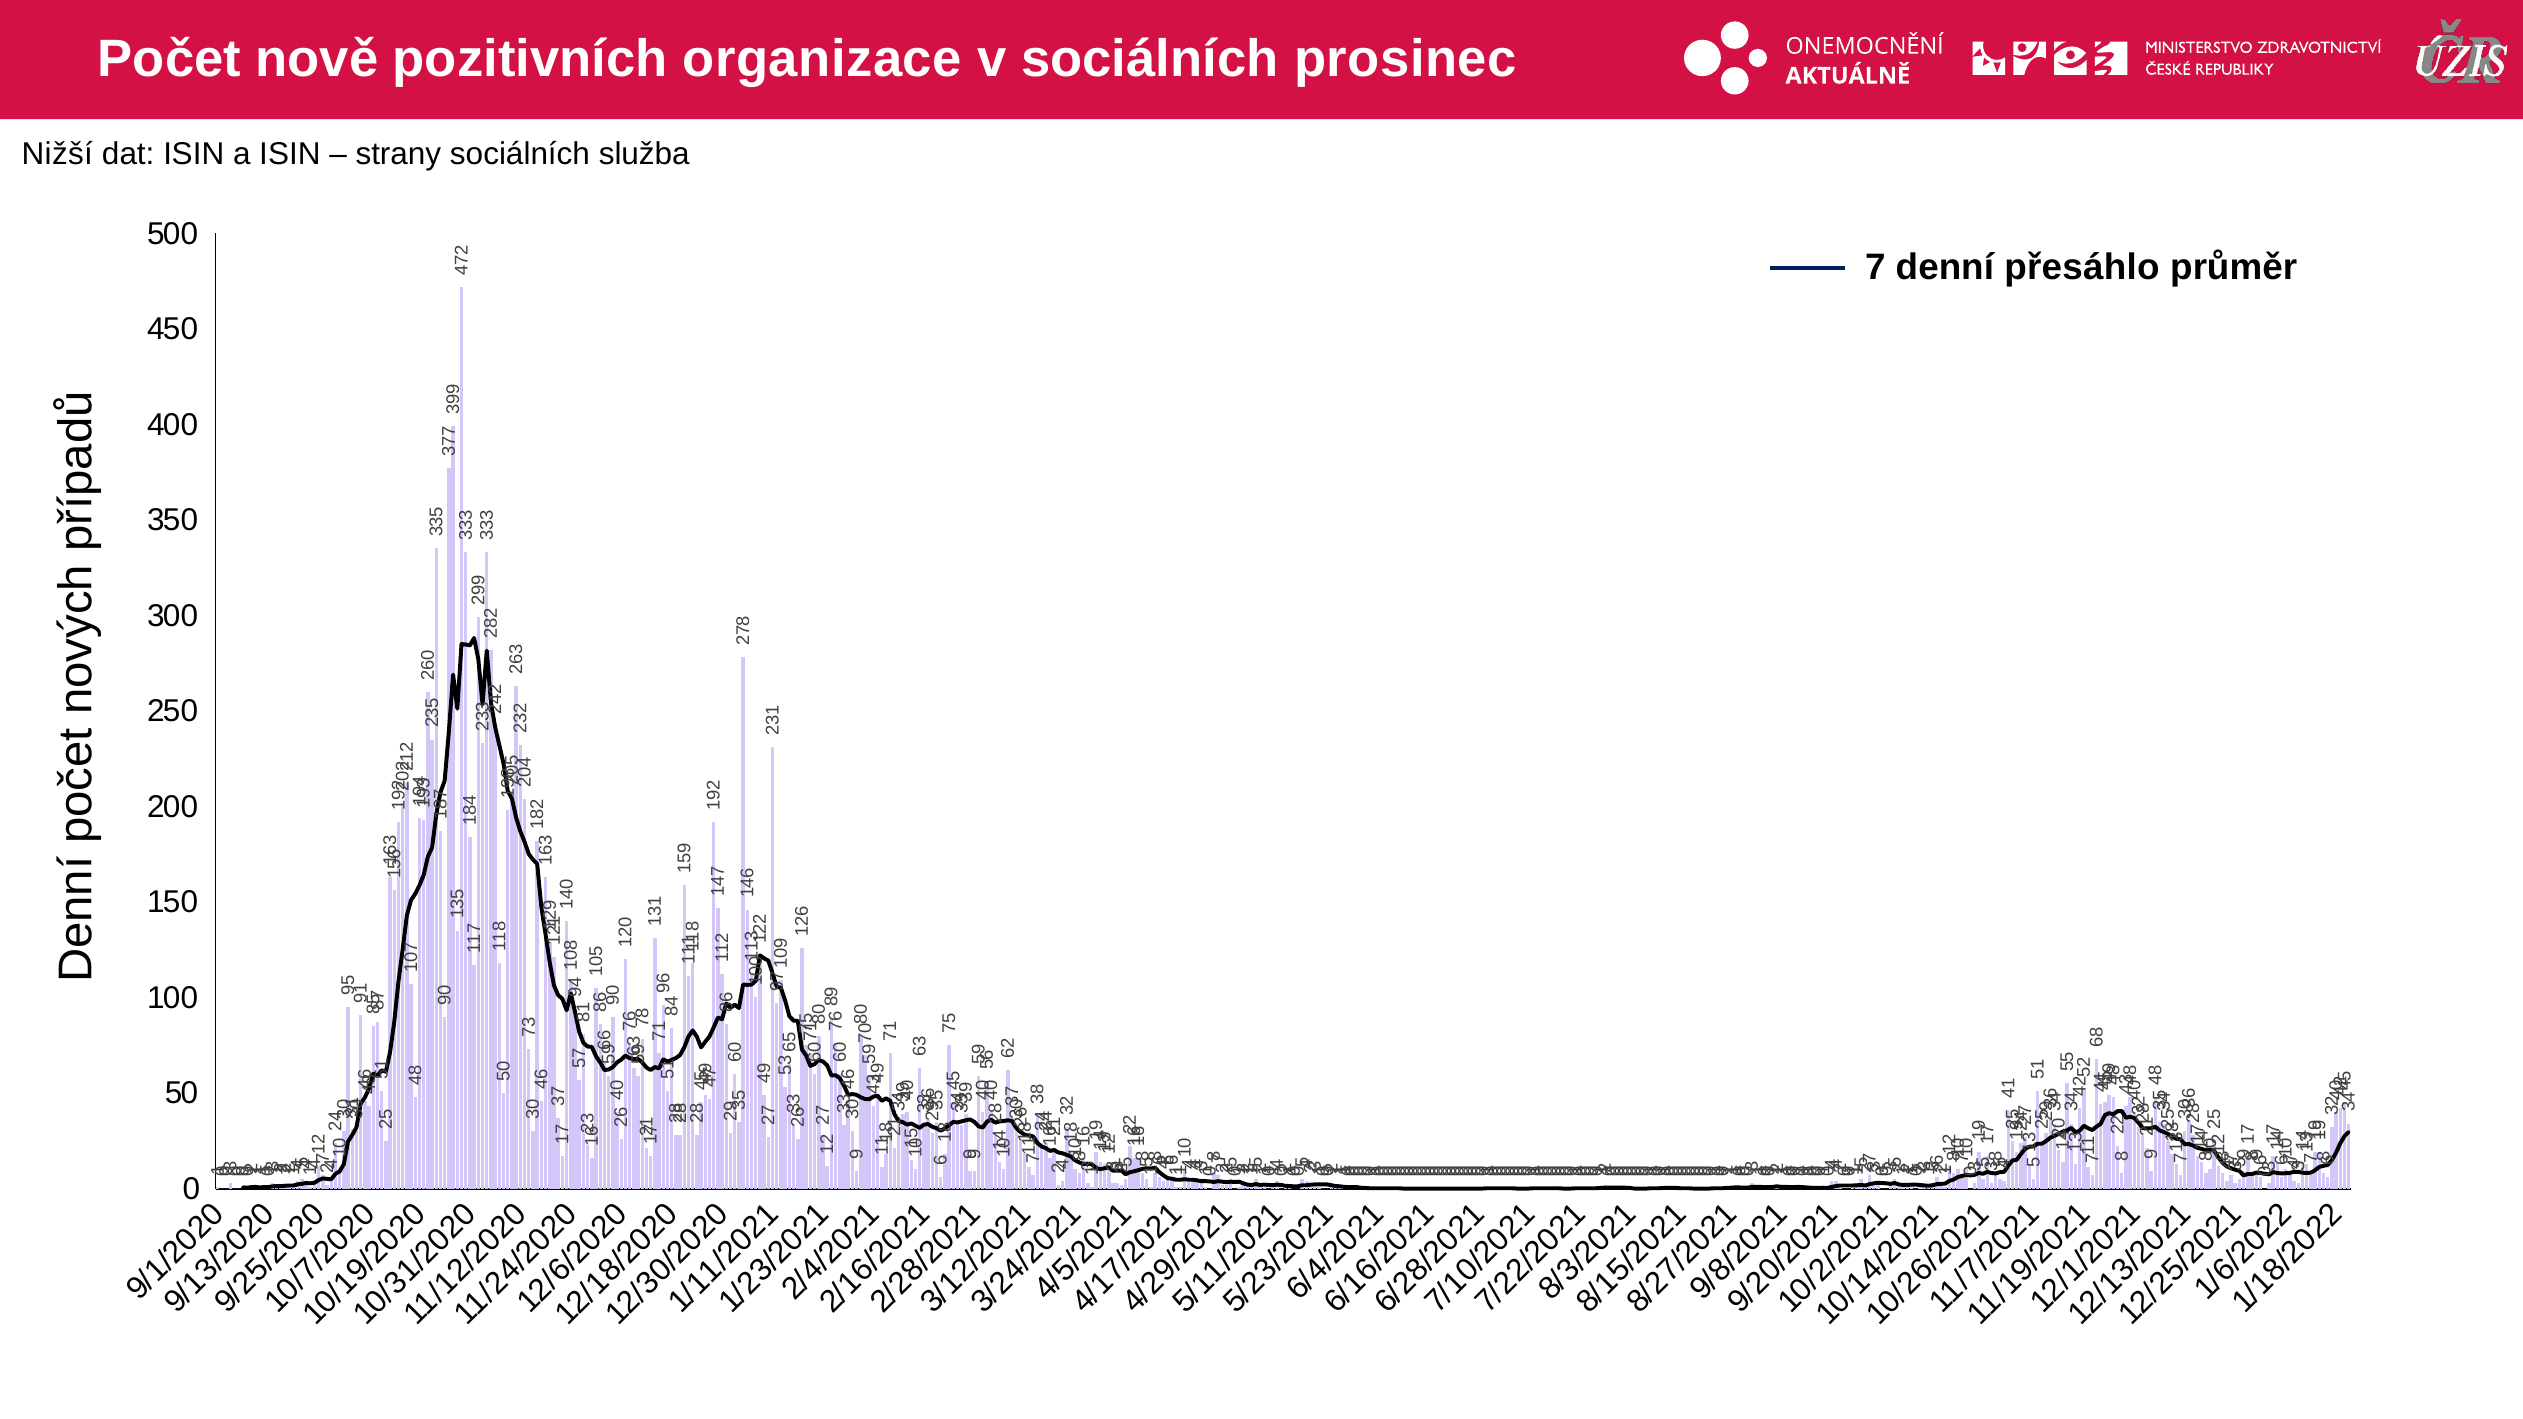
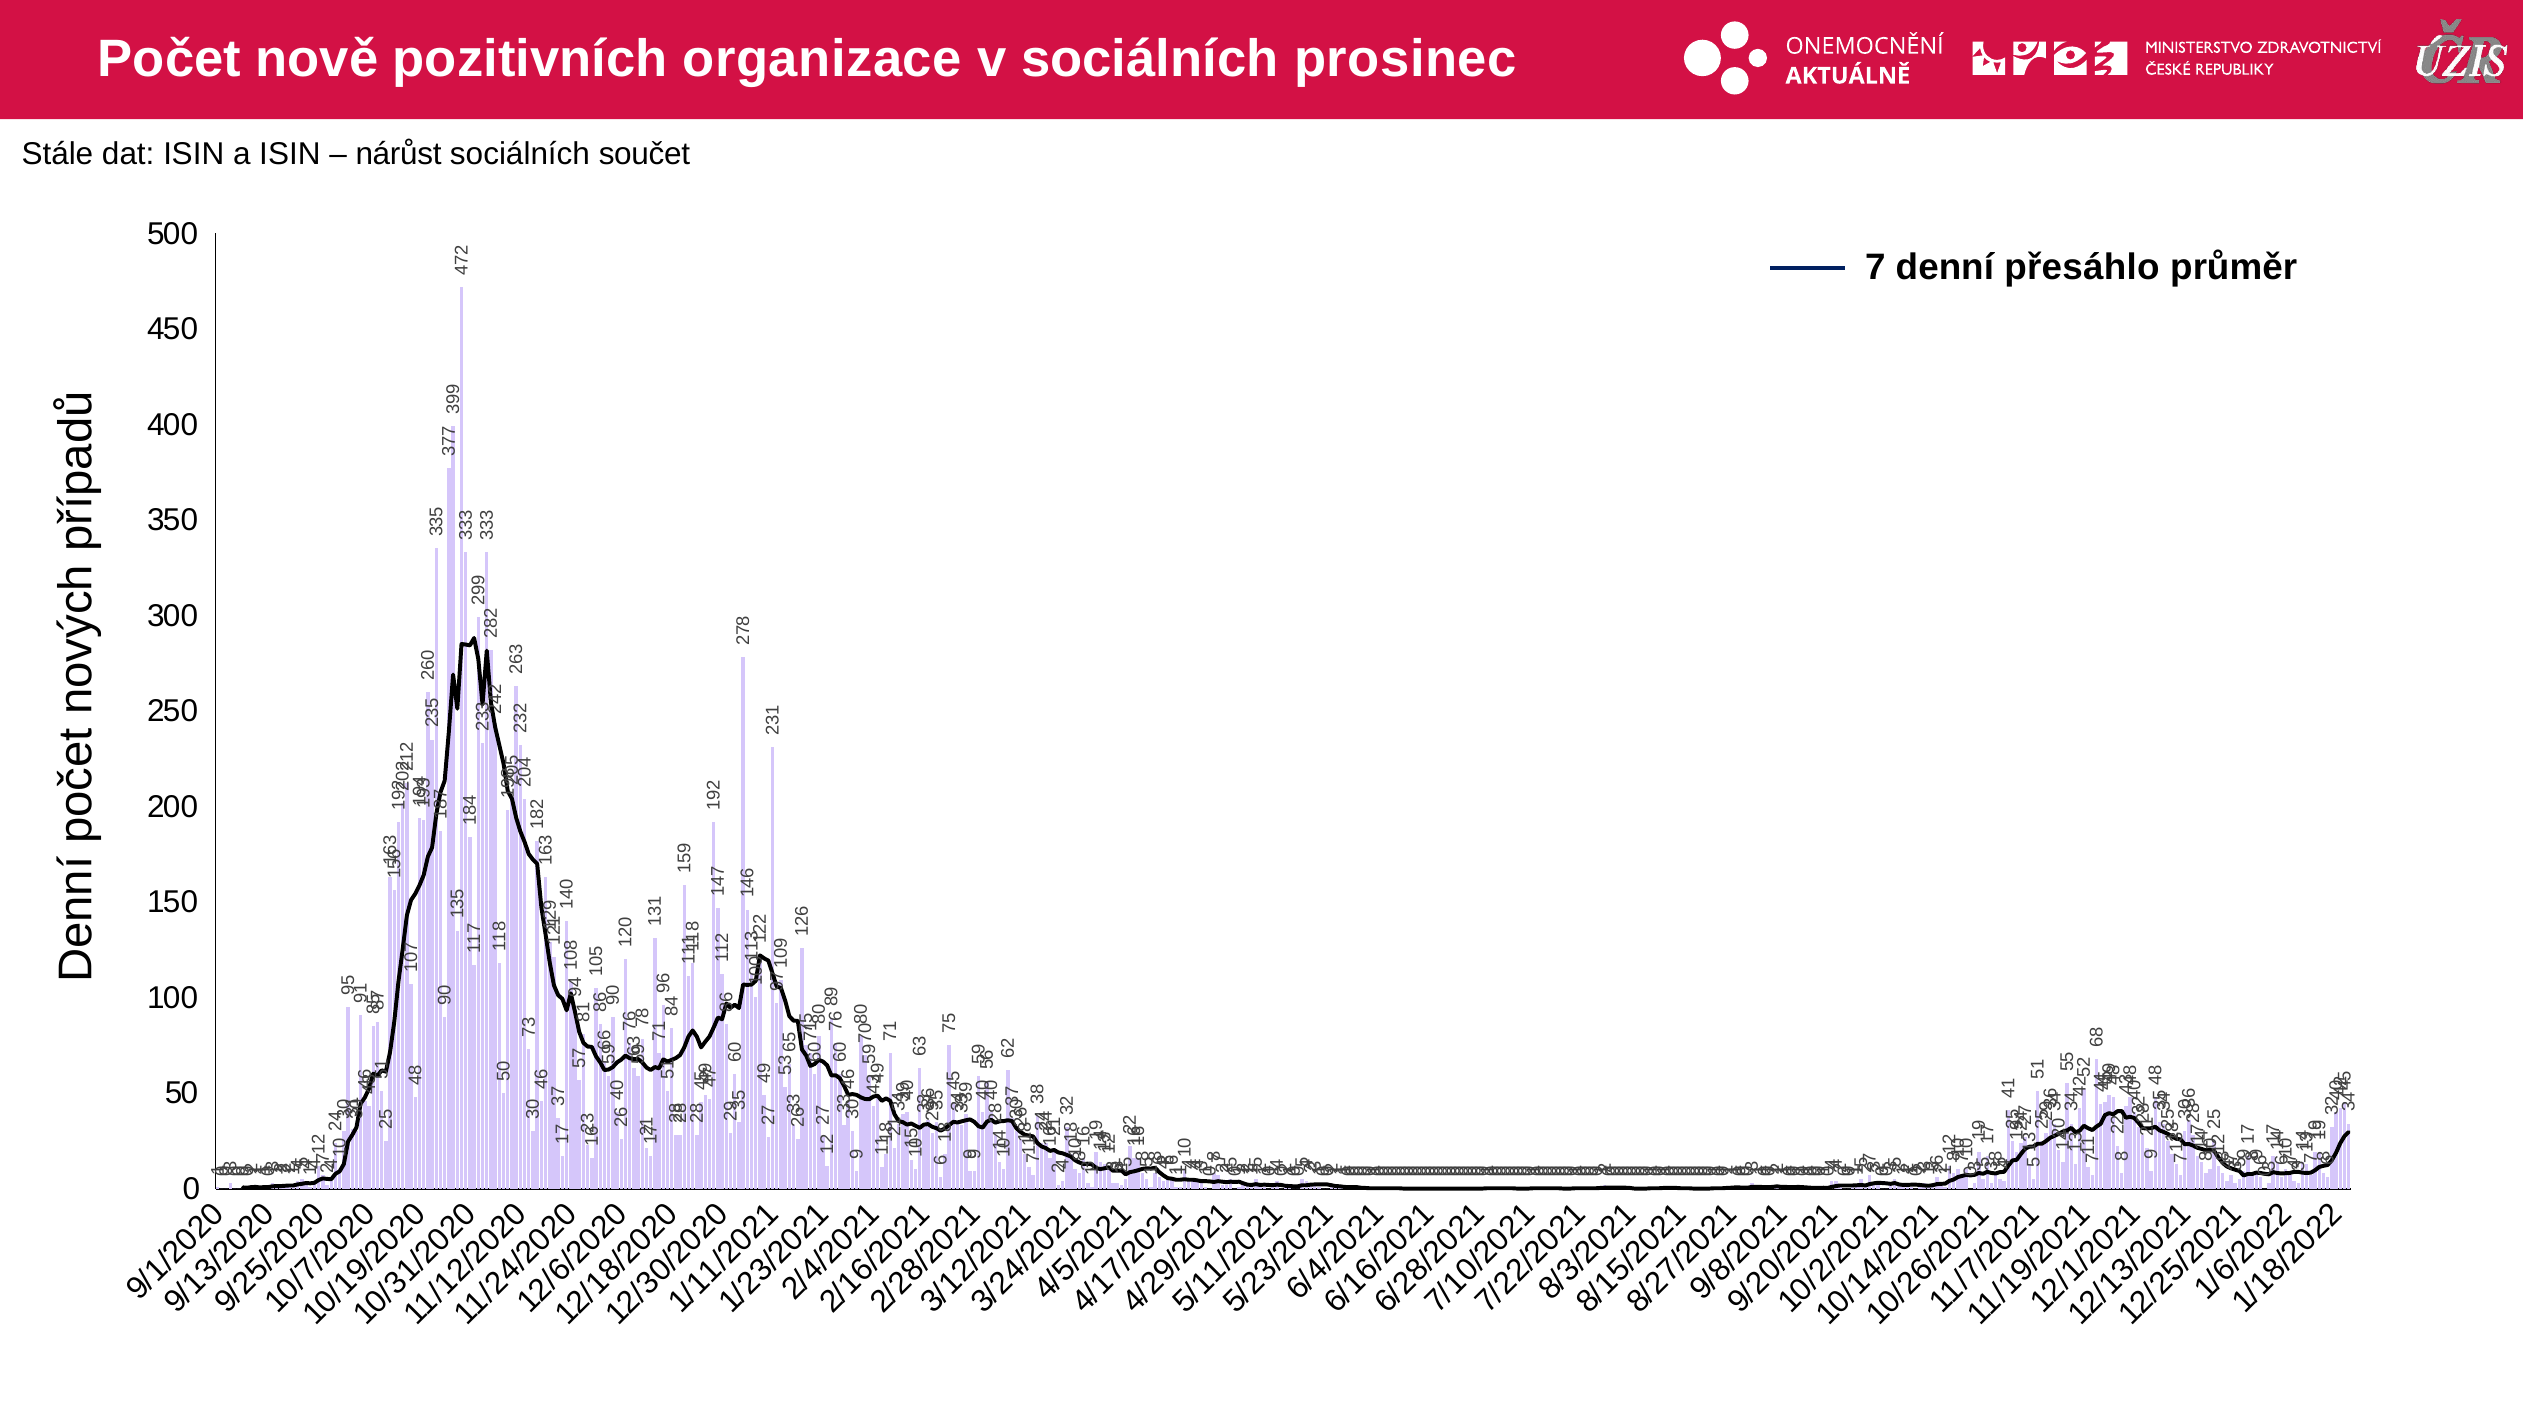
Nižší: Nižší -> Stále
strany: strany -> nárůst
služba: služba -> součet
